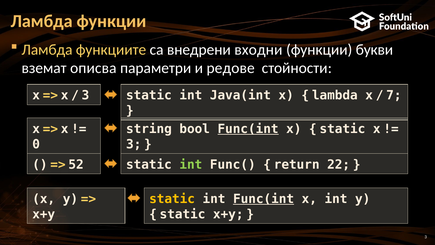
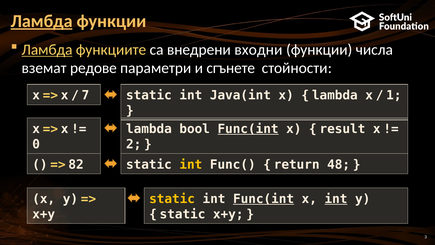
Ламбда at (42, 21) underline: none -> present
Ламбда at (47, 50) underline: none -> present
букви: букви -> числа
описва: описва -> редове
редове: редове -> сгънете
3 at (85, 95): 3 -> 7
7: 7 -> 1
string at (149, 129): string -> lambda
static at (342, 129): static -> result
3 at (134, 144): 3 -> 2
52: 52 -> 82
int at (191, 164) colour: light green -> yellow
22: 22 -> 48
int at (336, 199) underline: none -> present
